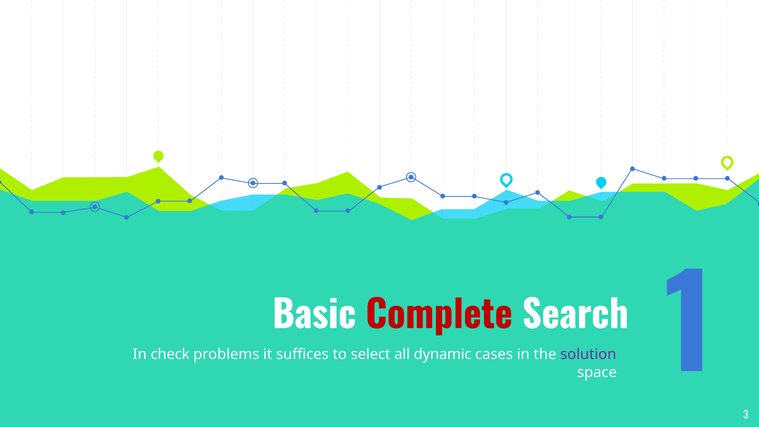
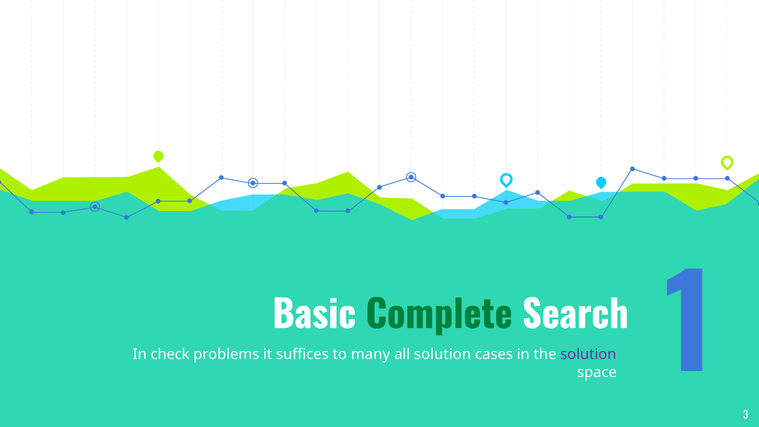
Complete colour: red -> green
select: select -> many
all dynamic: dynamic -> solution
